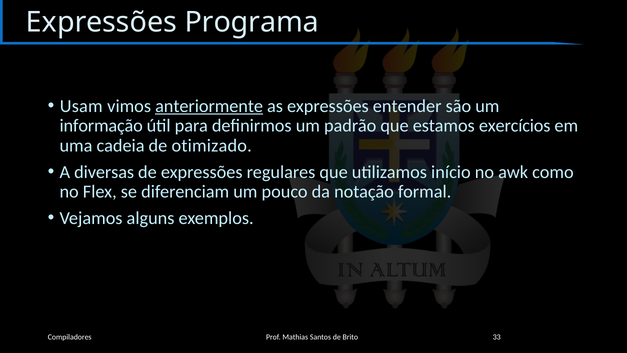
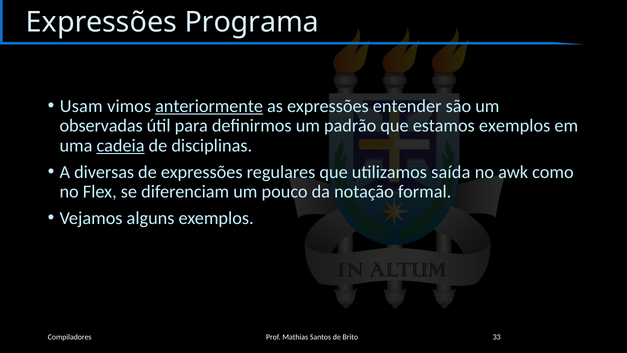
informação: informação -> observadas
estamos exercícios: exercícios -> exemplos
cadeia underline: none -> present
otimizado: otimizado -> disciplinas
início: início -> saída
